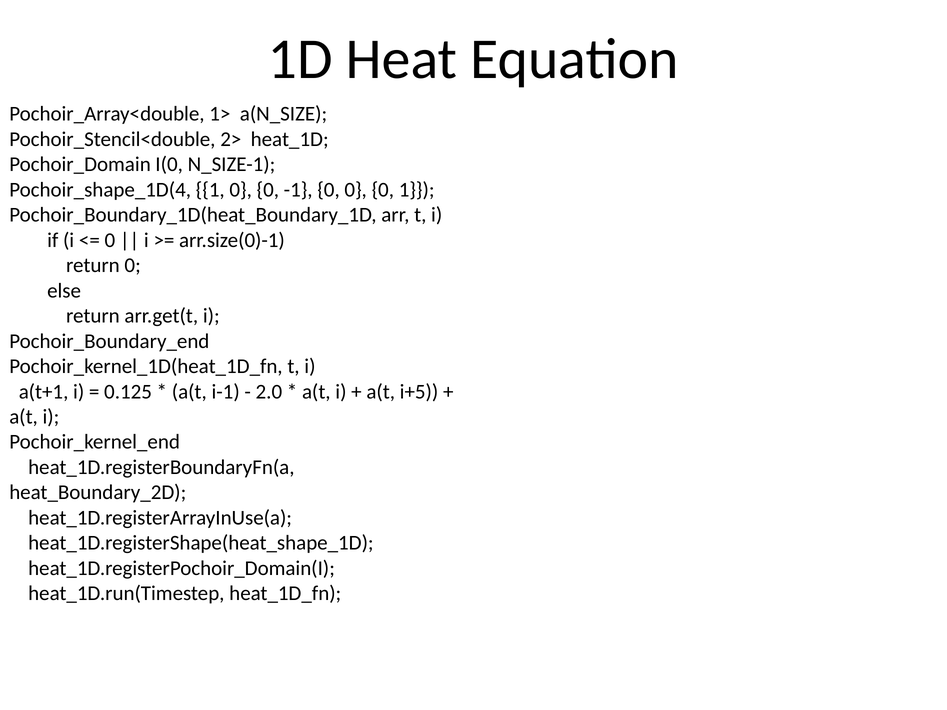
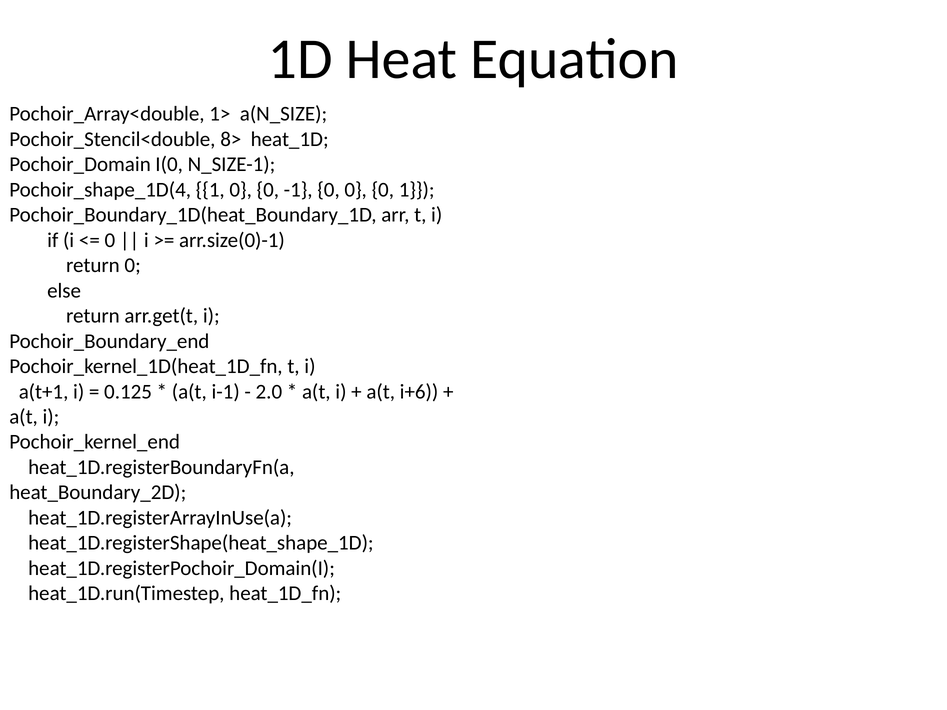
2>: 2> -> 8>
i+5: i+5 -> i+6
